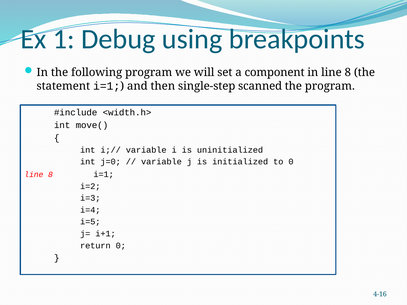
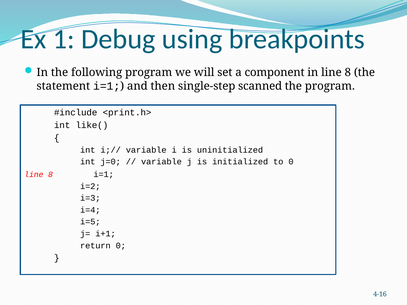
<width.h>: <width.h> -> <print.h>
move(: move( -> like(
